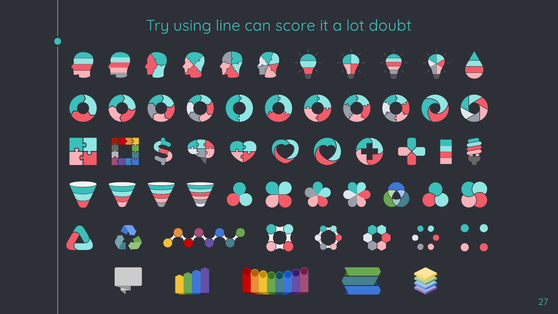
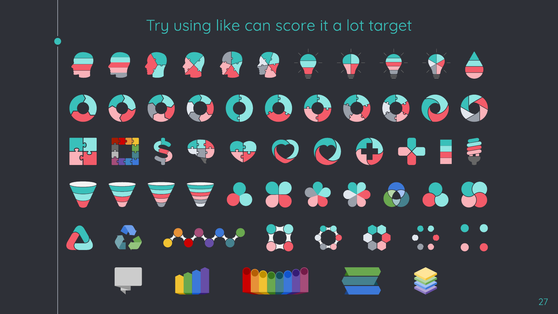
line: line -> like
doubt: doubt -> target
